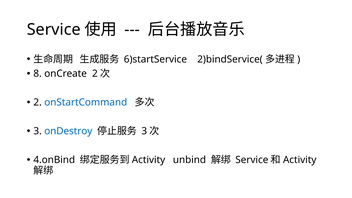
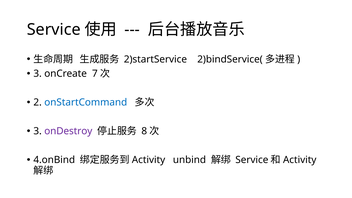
6)startService: 6)startService -> 2)startService
8 at (38, 74): 8 -> 3
onCreate 2: 2 -> 7
onDestroy colour: blue -> purple
3 at (144, 131): 3 -> 8
